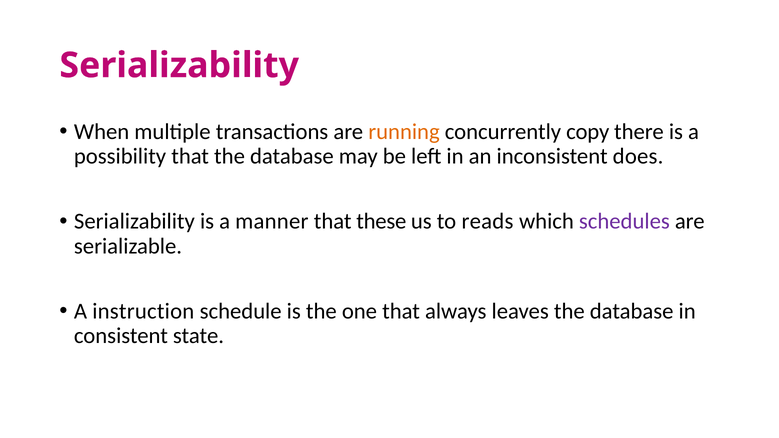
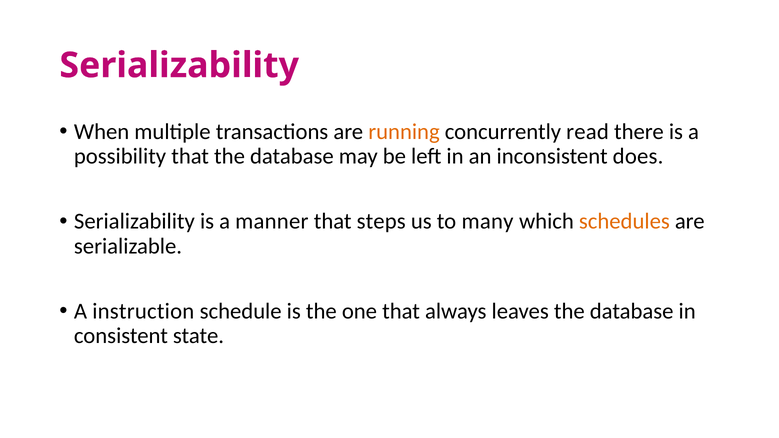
copy: copy -> read
these: these -> steps
reads: reads -> many
schedules colour: purple -> orange
